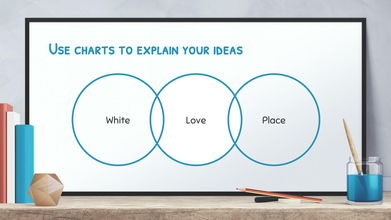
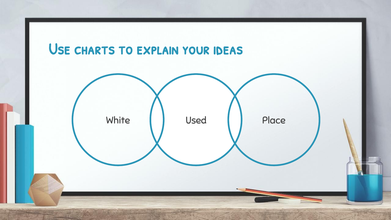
Love: Love -> Used
